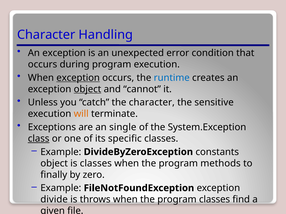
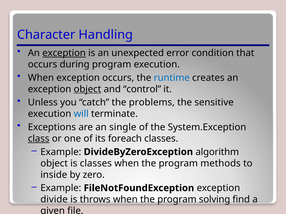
exception at (64, 53) underline: none -> present
exception at (78, 78) underline: present -> none
cannot: cannot -> control
the character: character -> problems
will colour: orange -> blue
specific: specific -> foreach
constants: constants -> algorithm
finally: finally -> inside
program classes: classes -> solving
